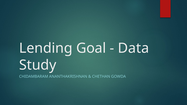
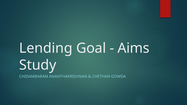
Data: Data -> Aims
